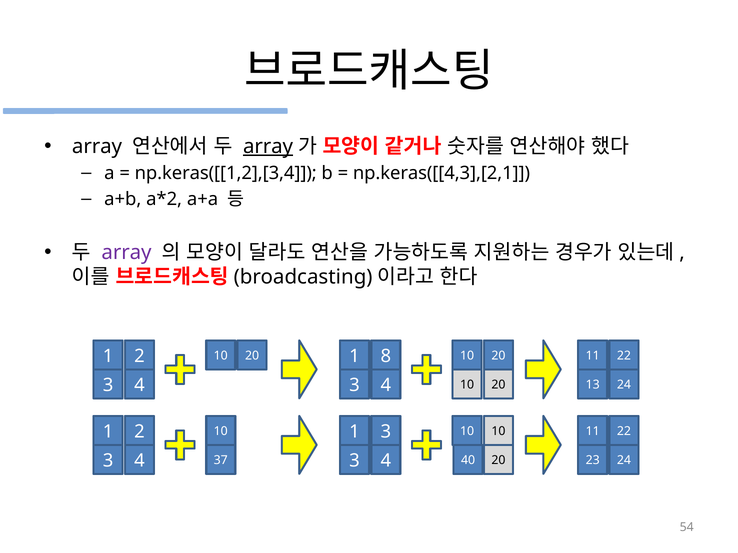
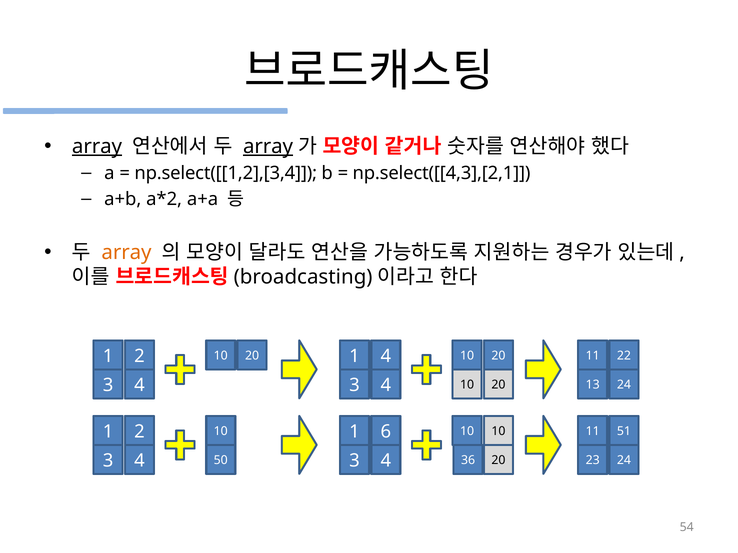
array at (97, 147) underline: none -> present
np.keras([[1,2],[3,4: np.keras([[1,2],[3,4 -> np.select([[1,2],[3,4
np.keras([[4,3],[2,1: np.keras([[4,3],[2,1 -> np.select([[4,3],[2,1
array at (127, 253) colour: purple -> orange
10 8: 8 -> 4
10 3: 3 -> 6
22 at (624, 432): 22 -> 51
37: 37 -> 50
40: 40 -> 36
